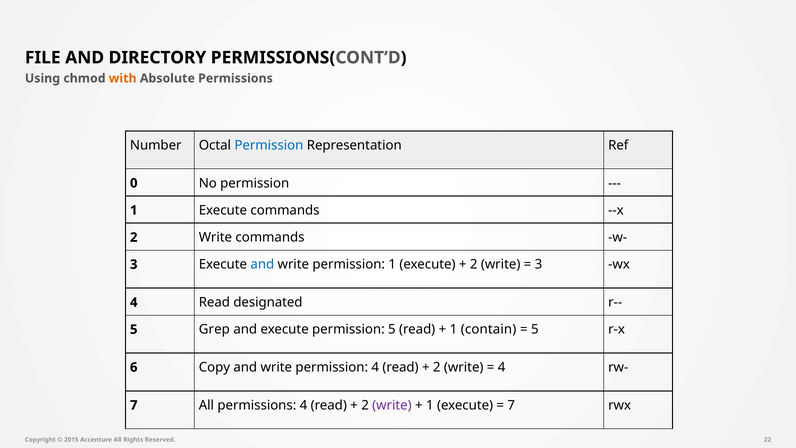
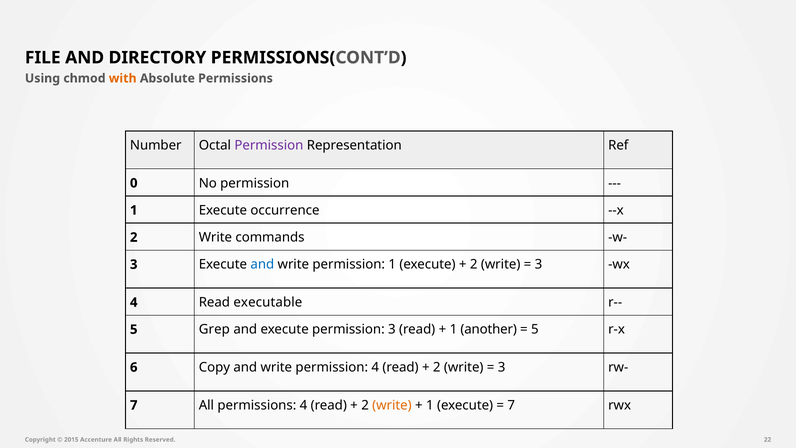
Permission at (269, 145) colour: blue -> purple
Execute commands: commands -> occurrence
designated: designated -> executable
permission 5: 5 -> 3
contain: contain -> another
4 at (502, 367): 4 -> 3
write at (392, 405) colour: purple -> orange
